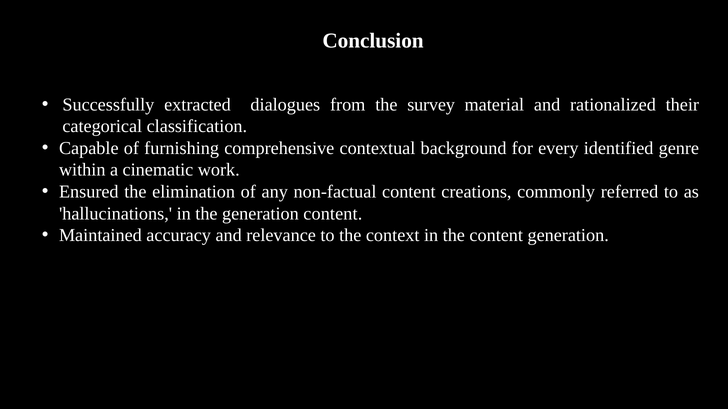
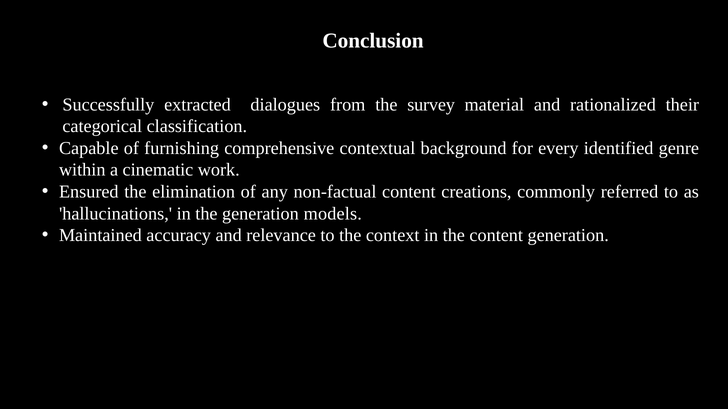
generation content: content -> models
